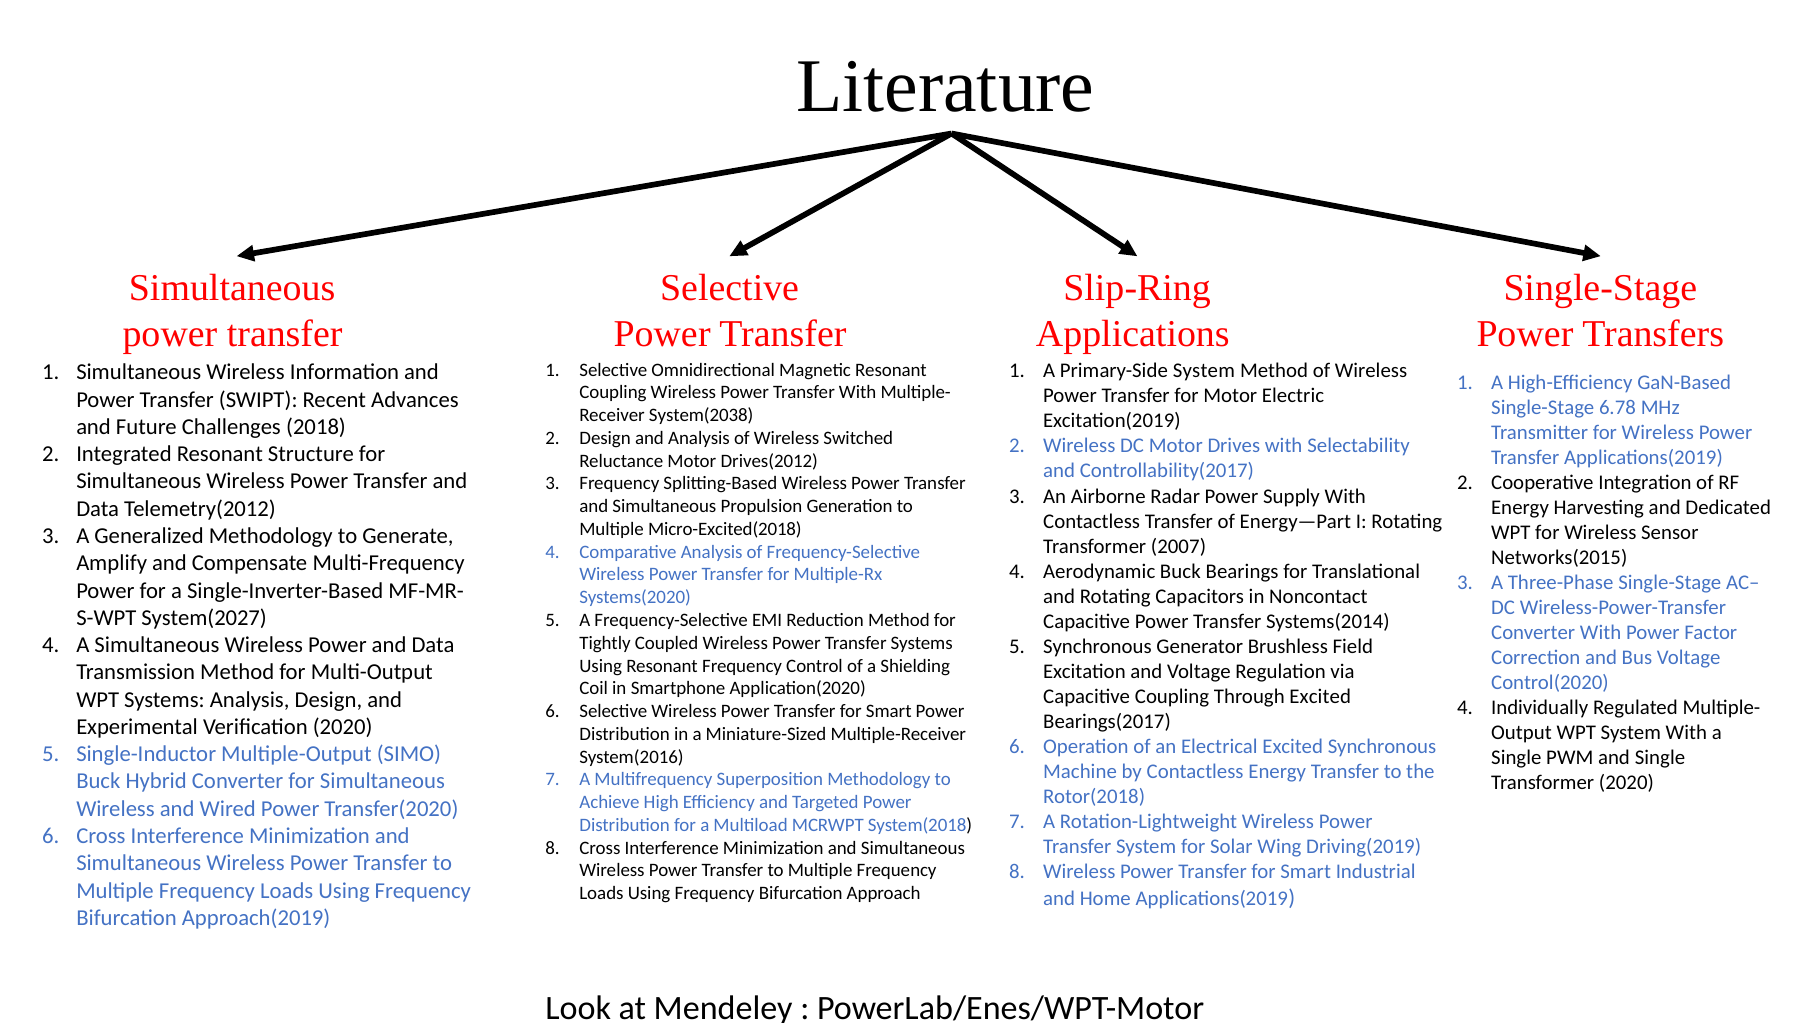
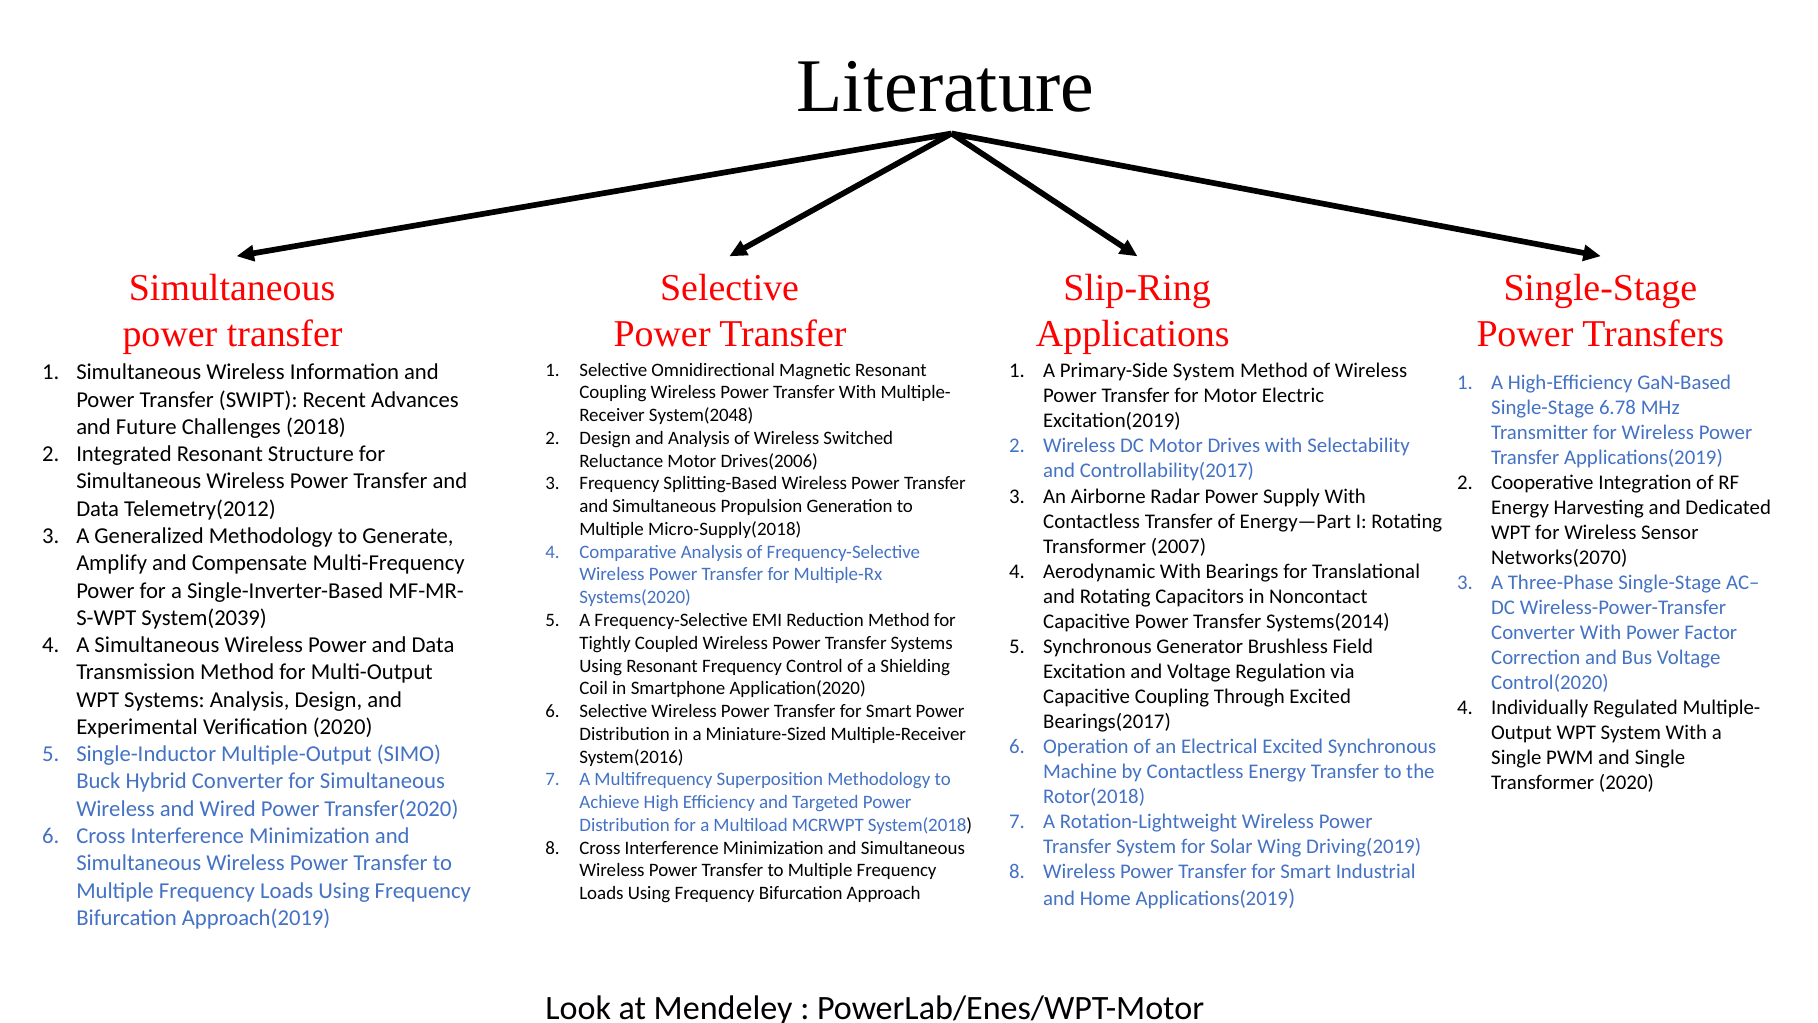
System(2038: System(2038 -> System(2048
Drives(2012: Drives(2012 -> Drives(2006
Micro-Excited(2018: Micro-Excited(2018 -> Micro-Supply(2018
Networks(2015: Networks(2015 -> Networks(2070
Aerodynamic Buck: Buck -> With
System(2027: System(2027 -> System(2039
